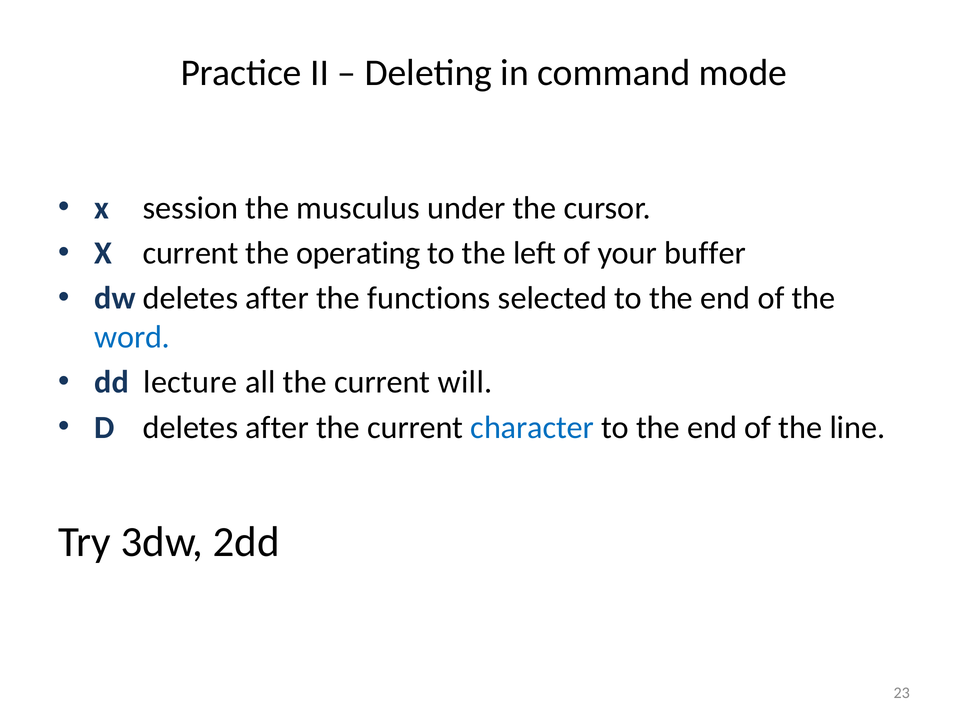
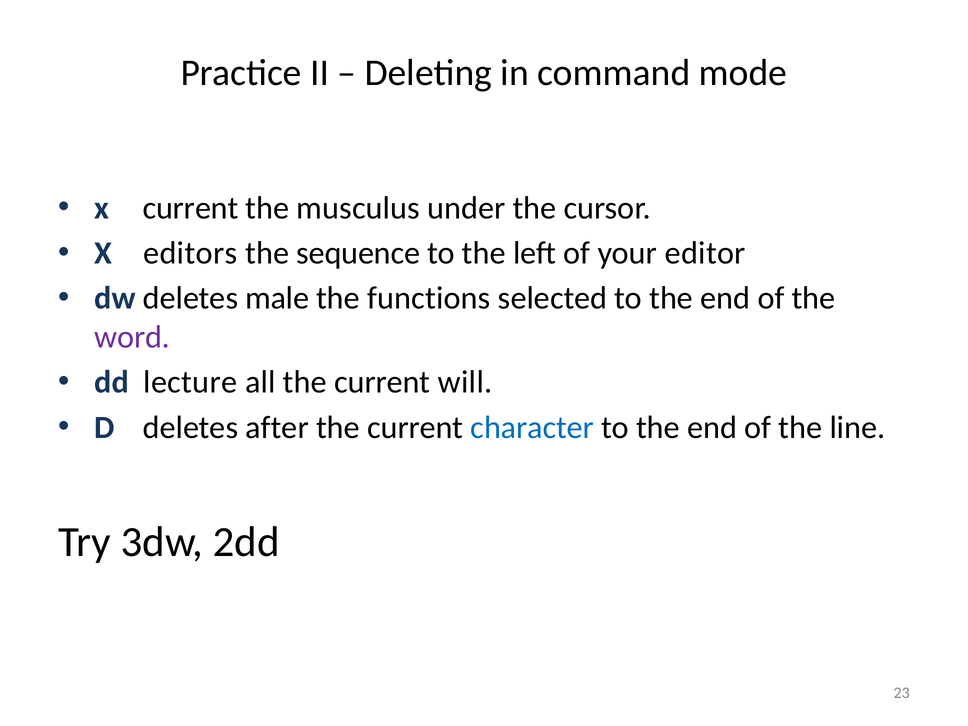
x session: session -> current
X current: current -> editors
operating: operating -> sequence
buffer: buffer -> editor
after at (277, 298): after -> male
word colour: blue -> purple
